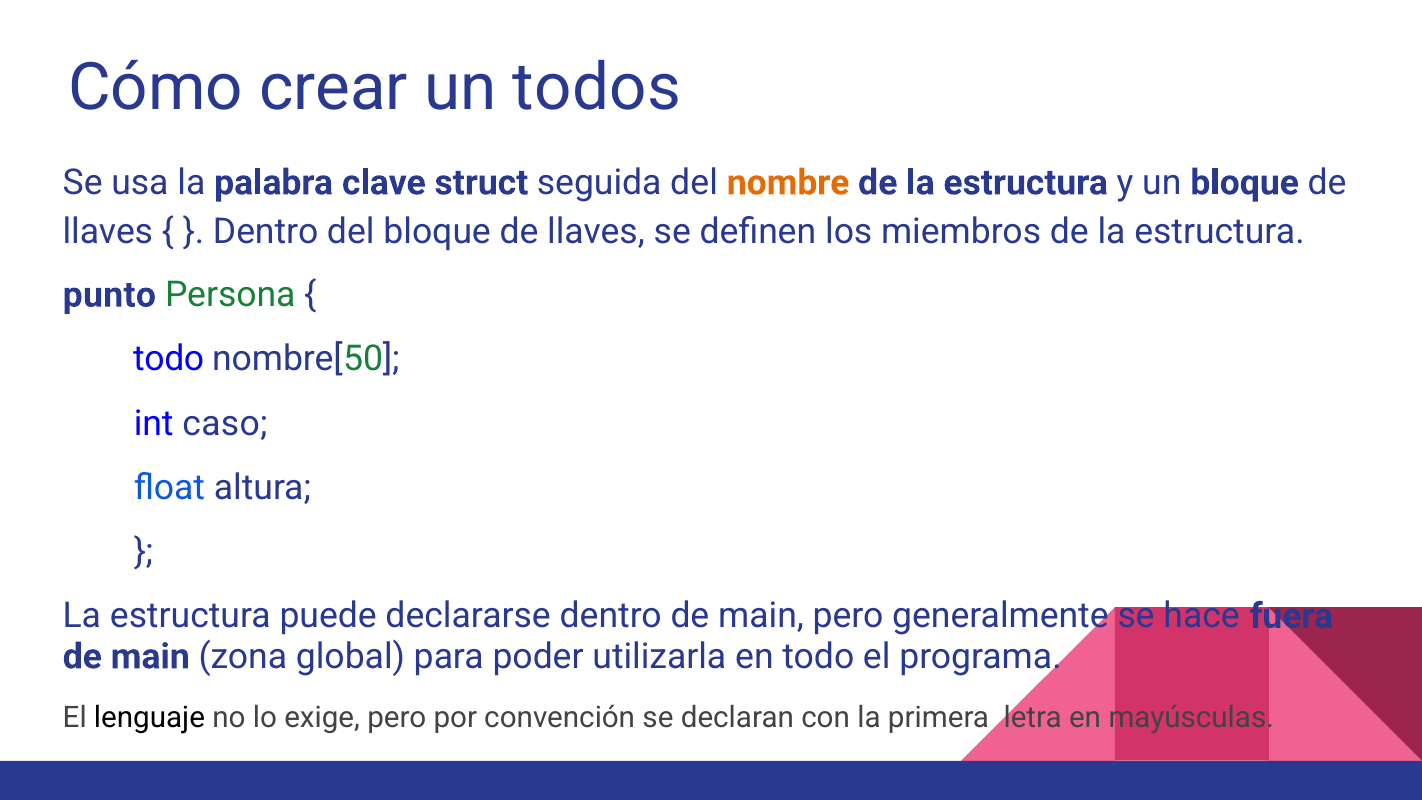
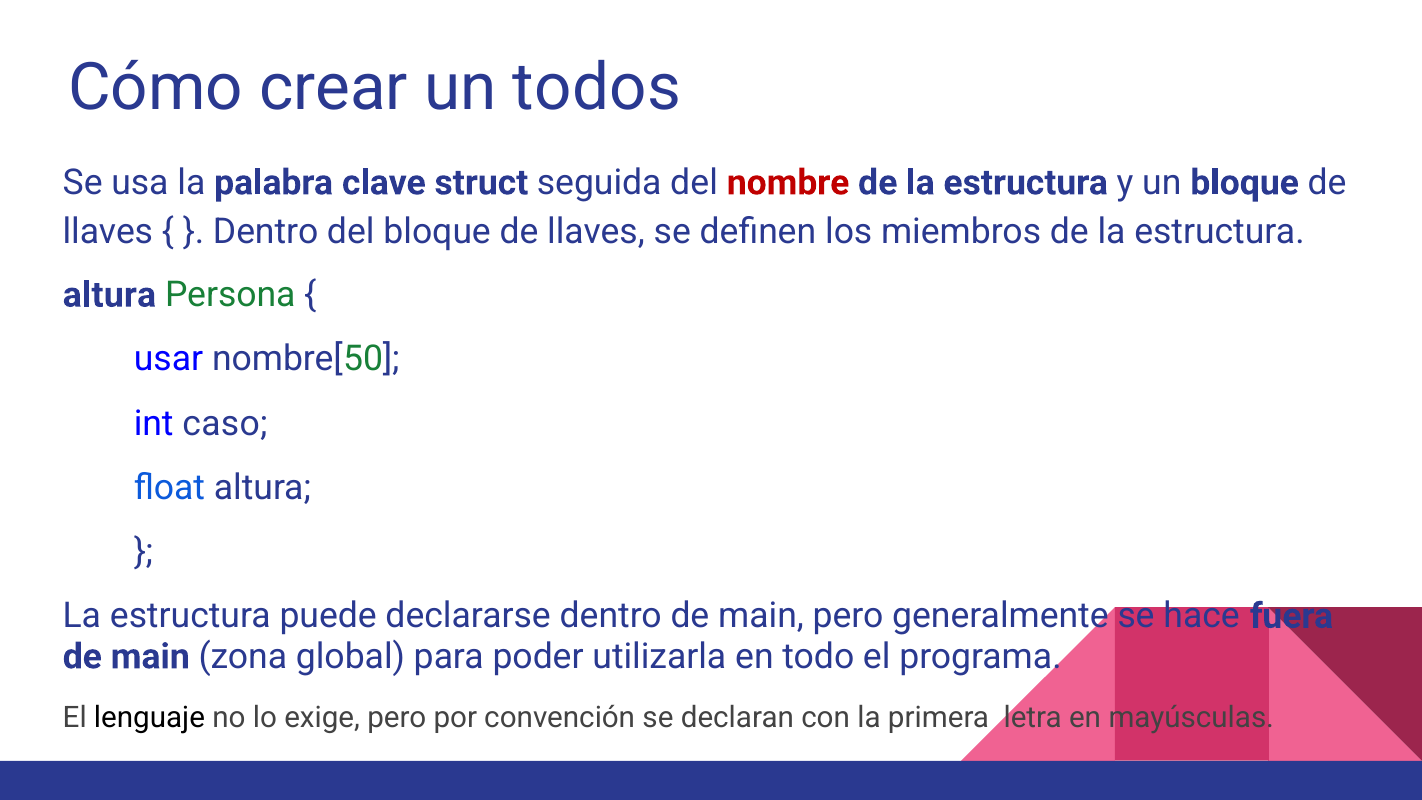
nombre colour: orange -> red
punto at (109, 295): punto -> altura
todo at (169, 359): todo -> usar
